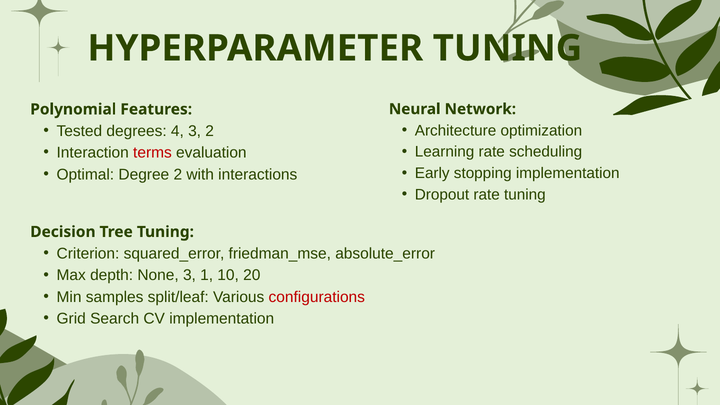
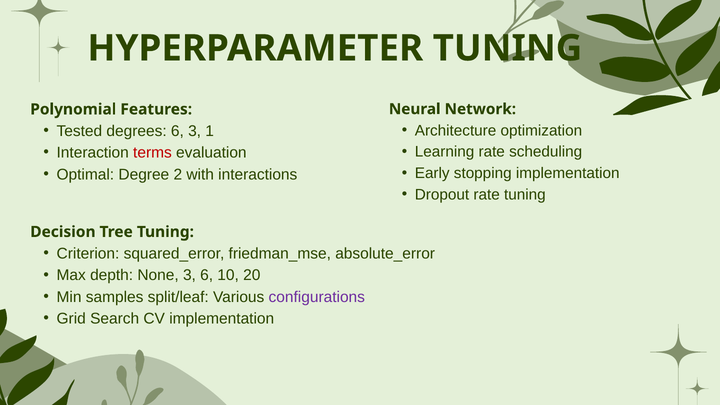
degrees 4: 4 -> 6
3 2: 2 -> 1
3 1: 1 -> 6
configurations colour: red -> purple
